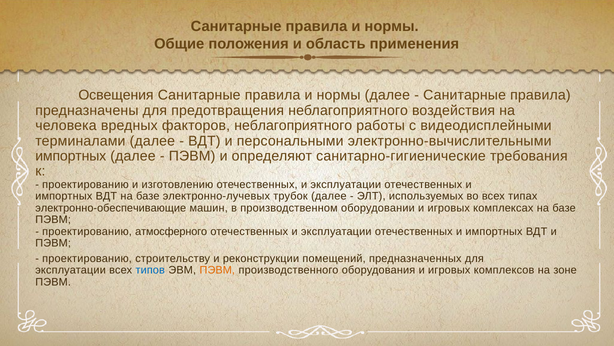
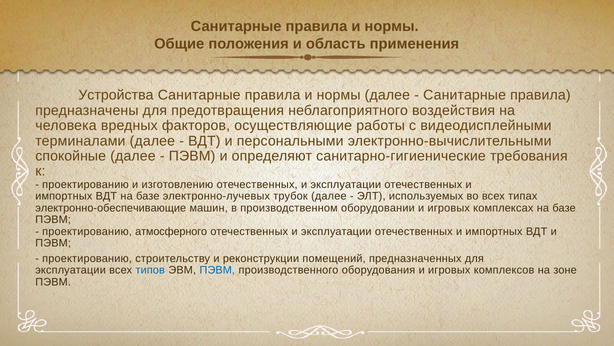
Освещения: Освещения -> Устройства
факторов неблагоприятного: неблагоприятного -> осуществляющие
импортных at (71, 156): импортных -> спокойные
ПЭВМ at (217, 270) colour: orange -> blue
